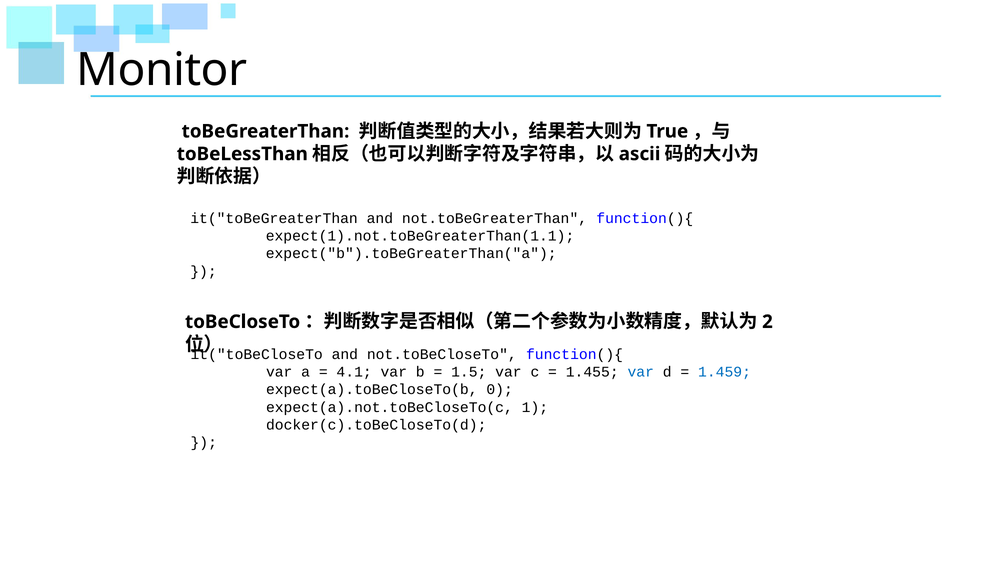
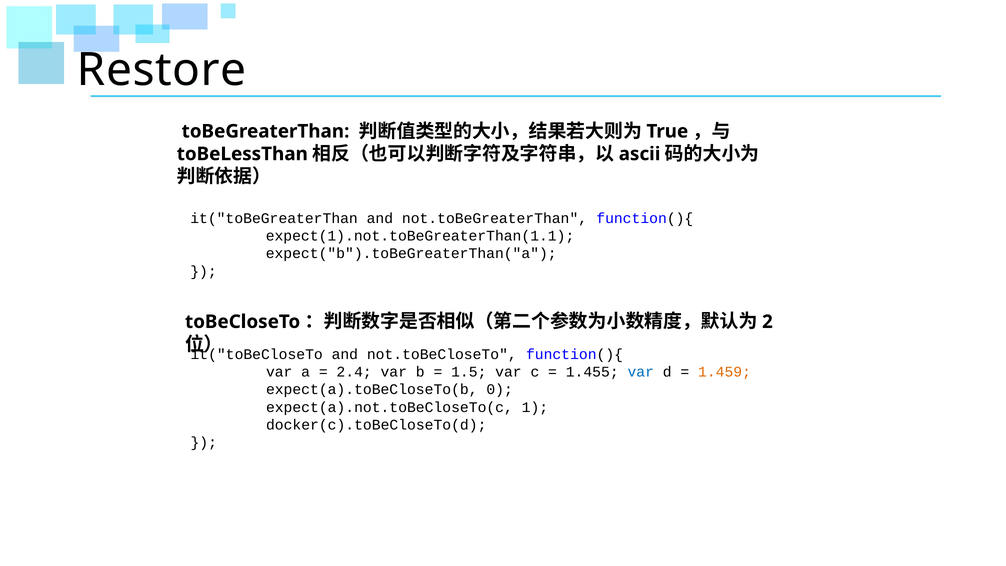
Monitor: Monitor -> Restore
4.1: 4.1 -> 2.4
1.459 colour: blue -> orange
